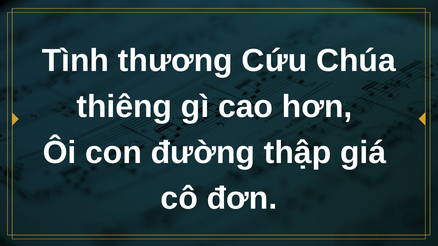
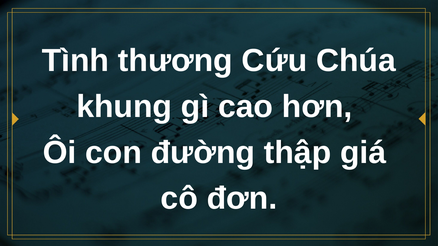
thiêng: thiêng -> khung
